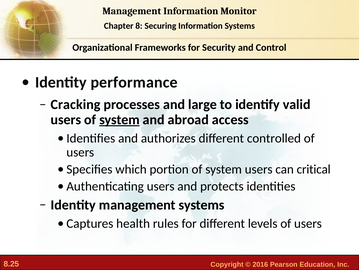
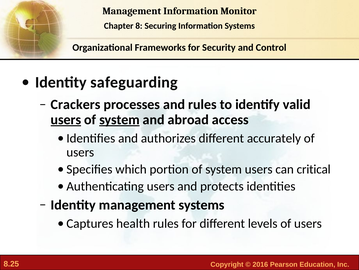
performance: performance -> safeguarding
Cracking: Cracking -> Crackers
and large: large -> rules
users at (66, 119) underline: none -> present
controlled: controlled -> accurately
